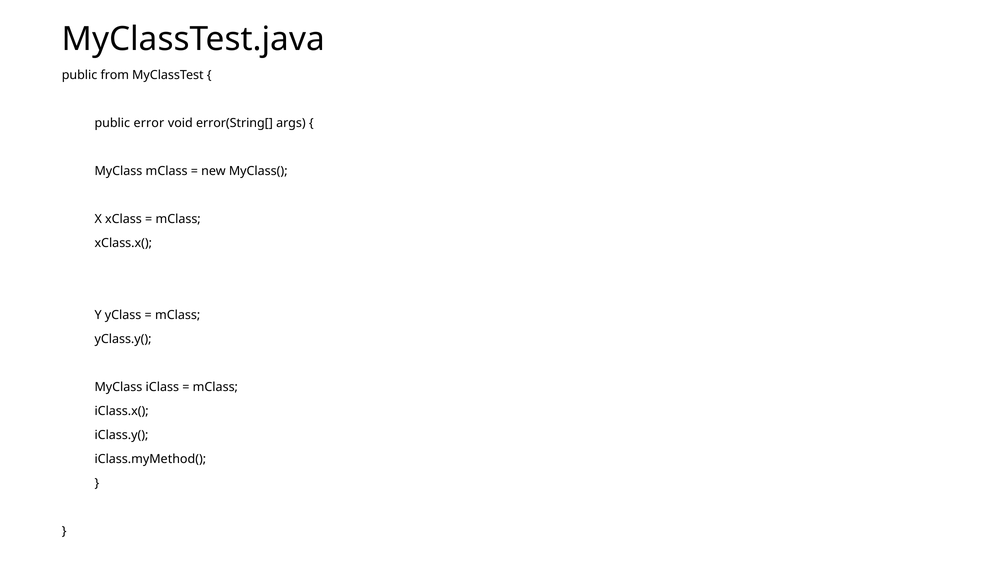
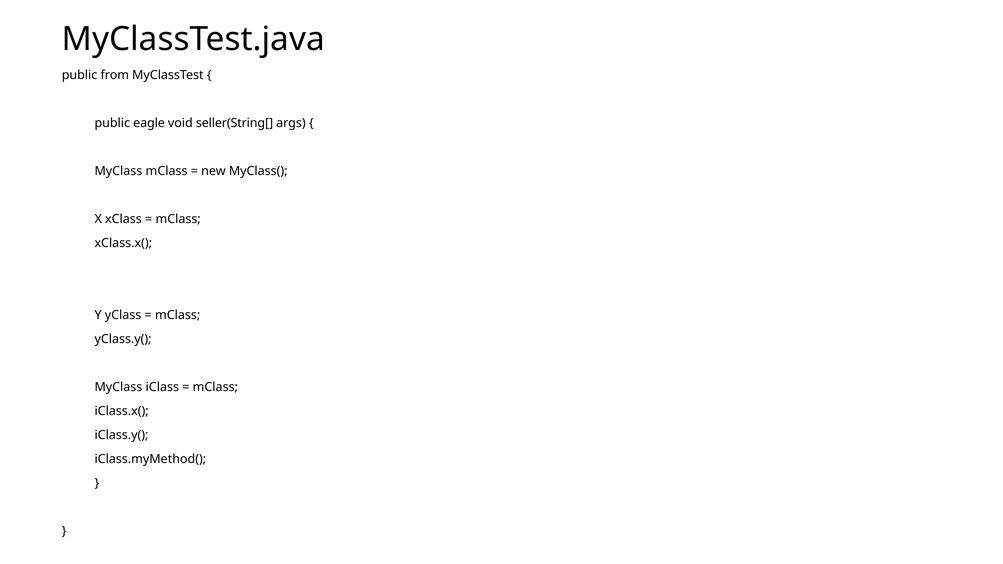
error: error -> eagle
error(String[: error(String[ -> seller(String[
